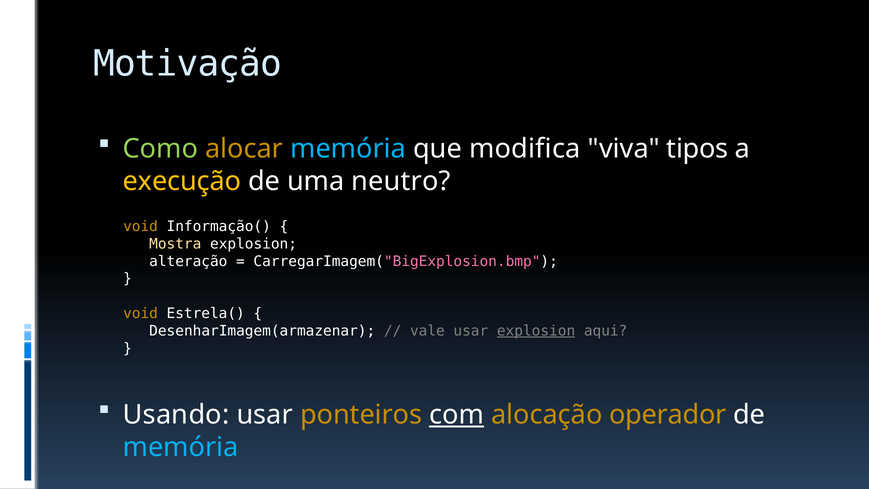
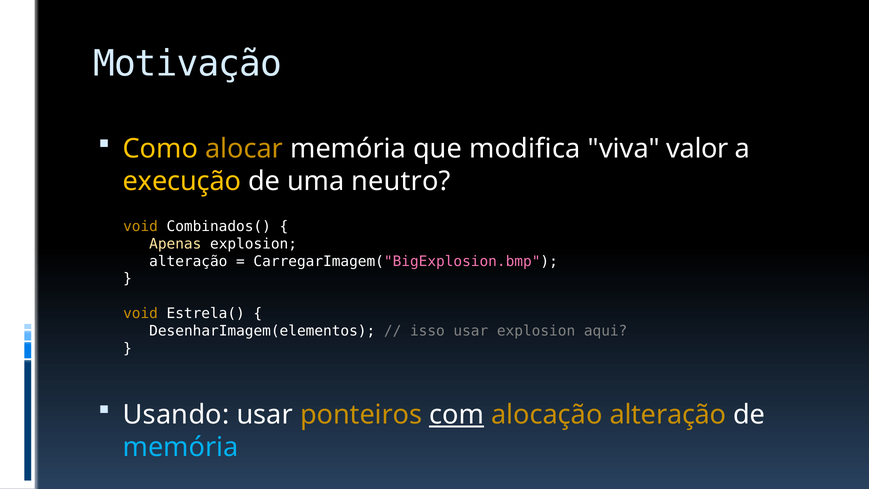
Como colour: light green -> yellow
memória at (348, 149) colour: light blue -> white
tipos: tipos -> valor
Informação(: Informação( -> Combinados(
Mostra: Mostra -> Apenas
DesenharImagem(armazenar: DesenharImagem(armazenar -> DesenharImagem(elementos
vale: vale -> isso
explosion at (536, 331) underline: present -> none
alocação operador: operador -> alteração
